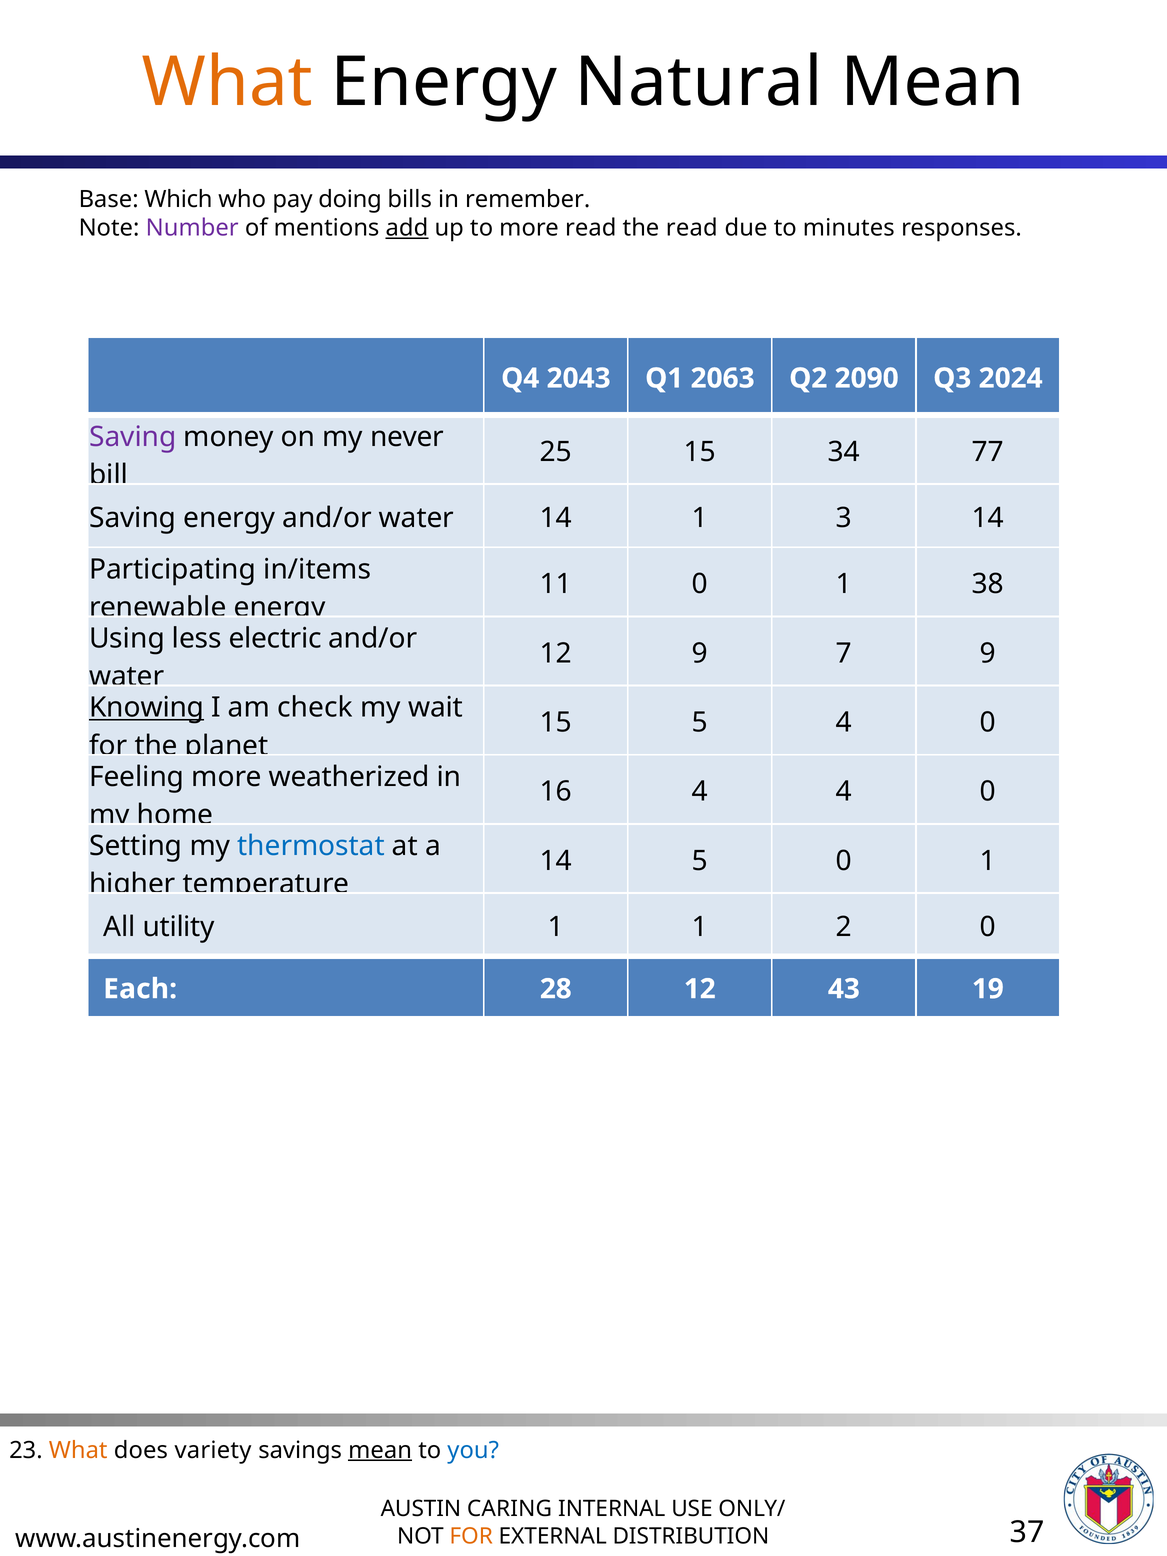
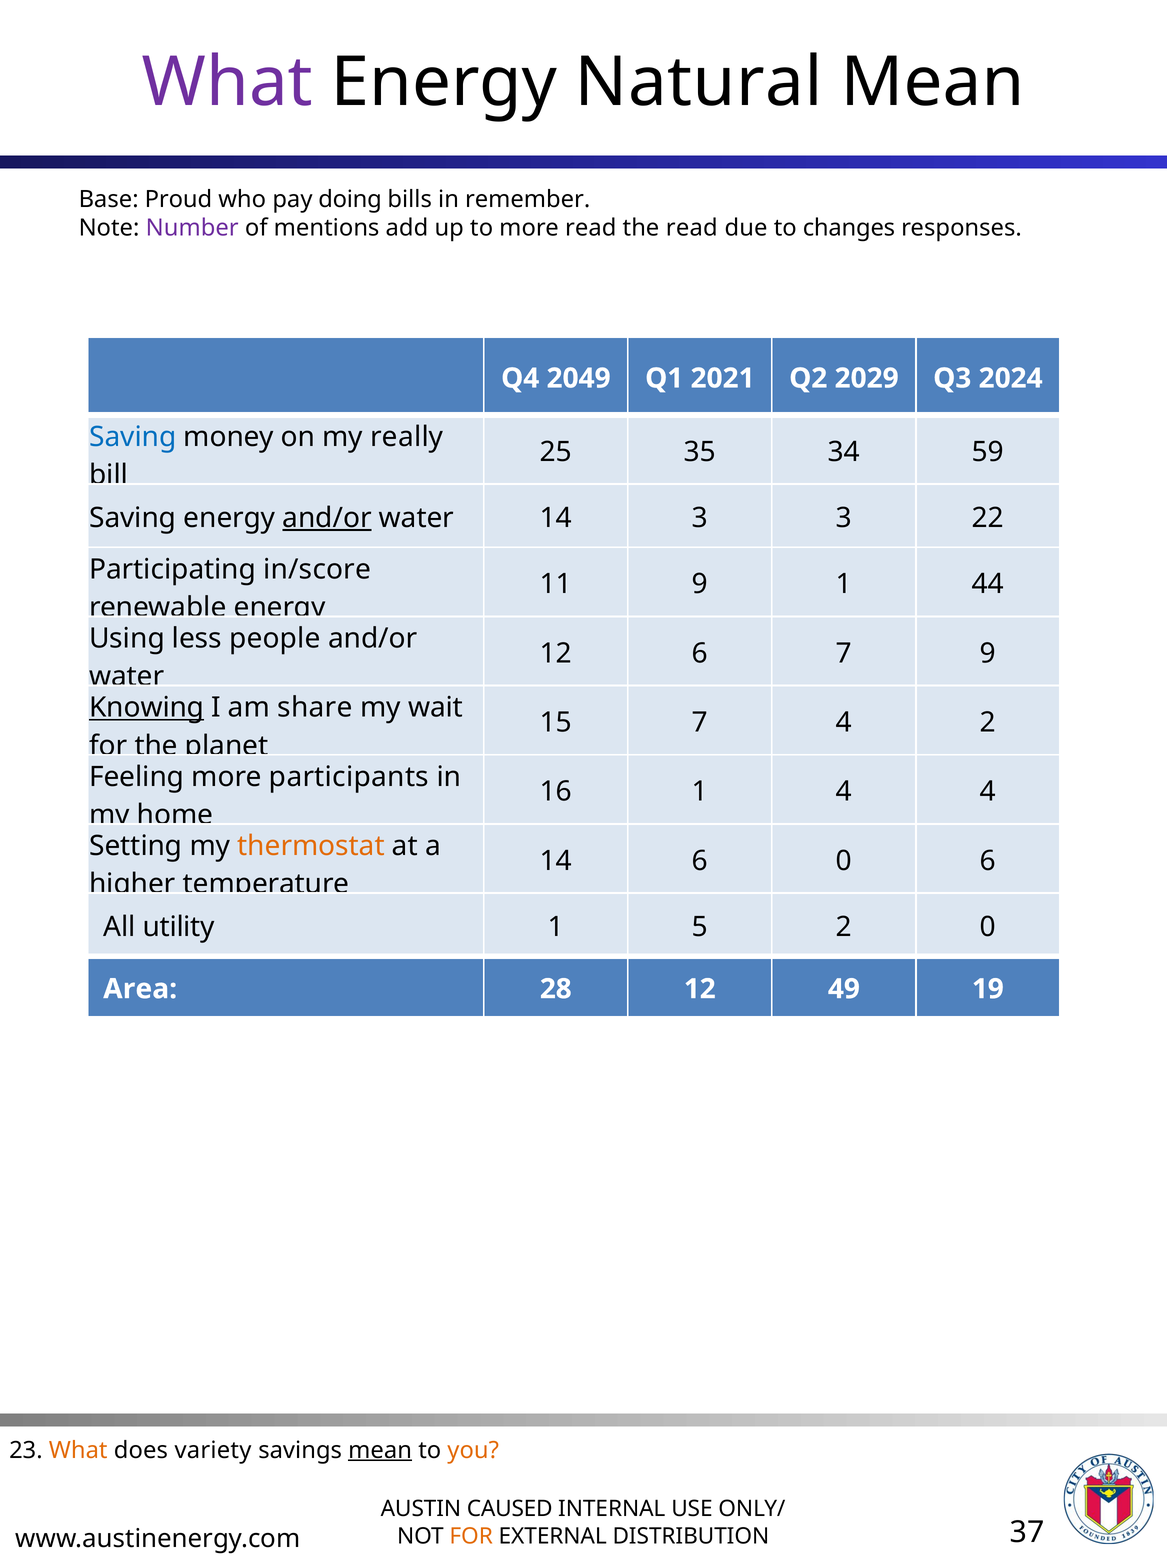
What at (227, 83) colour: orange -> purple
Which: Which -> Proud
add underline: present -> none
minutes: minutes -> changes
2043: 2043 -> 2049
2063: 2063 -> 2021
2090: 2090 -> 2029
Saving at (133, 437) colour: purple -> blue
never: never -> really
25 15: 15 -> 35
77: 77 -> 59
and/or at (327, 518) underline: none -> present
14 1: 1 -> 3
3 14: 14 -> 22
in/items: in/items -> in/score
11 0: 0 -> 9
38: 38 -> 44
electric: electric -> people
12 9: 9 -> 6
check: check -> share
15 5: 5 -> 7
0 at (988, 722): 0 -> 2
weatherized: weatherized -> participants
16 4: 4 -> 1
0 at (988, 792): 0 -> 4
thermostat colour: blue -> orange
14 5: 5 -> 6
1 at (988, 861): 1 -> 6
1 1: 1 -> 5
Each: Each -> Area
43: 43 -> 49
you colour: blue -> orange
CARING: CARING -> CAUSED
